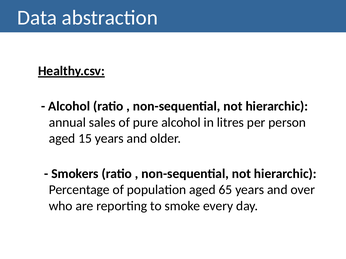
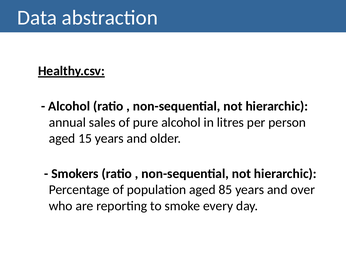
65: 65 -> 85
